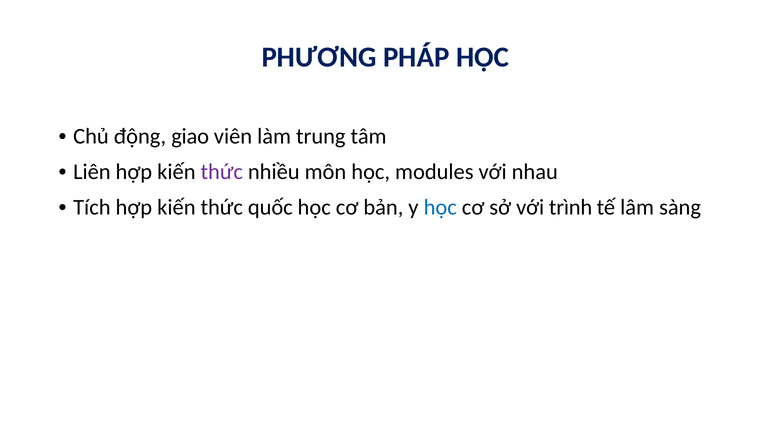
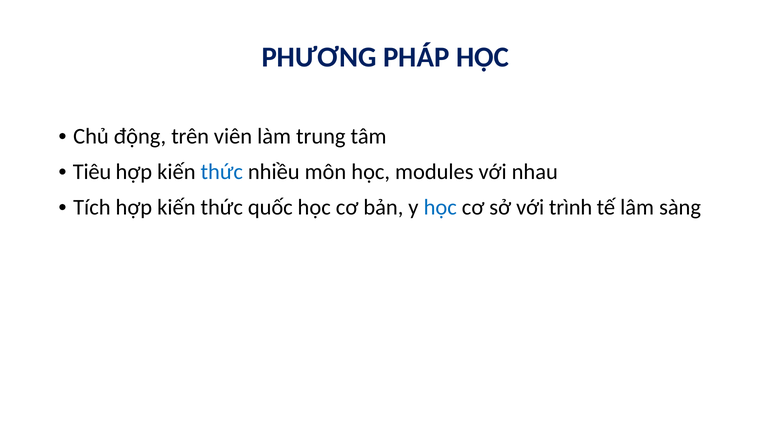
giao: giao -> trên
Liên: Liên -> Tiêu
thức at (222, 172) colour: purple -> blue
